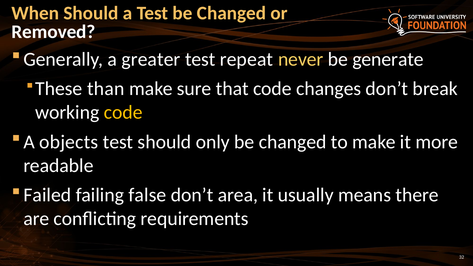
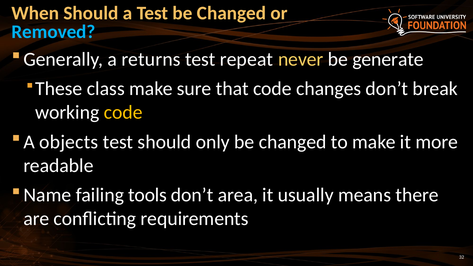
Removed colour: white -> light blue
greater: greater -> returns
than: than -> class
Failed: Failed -> Name
false: false -> tools
